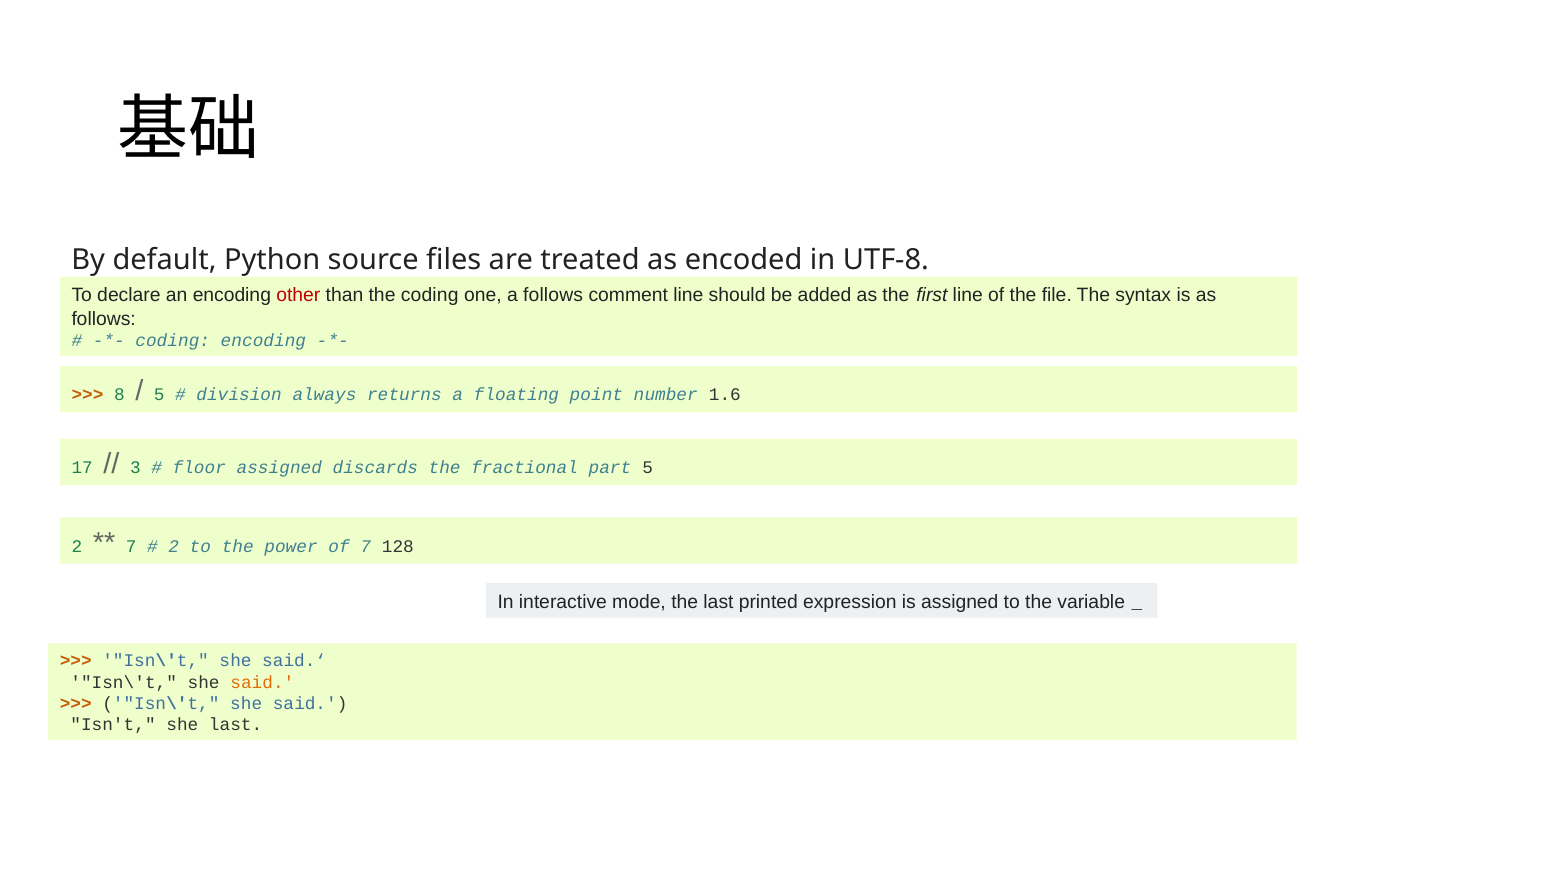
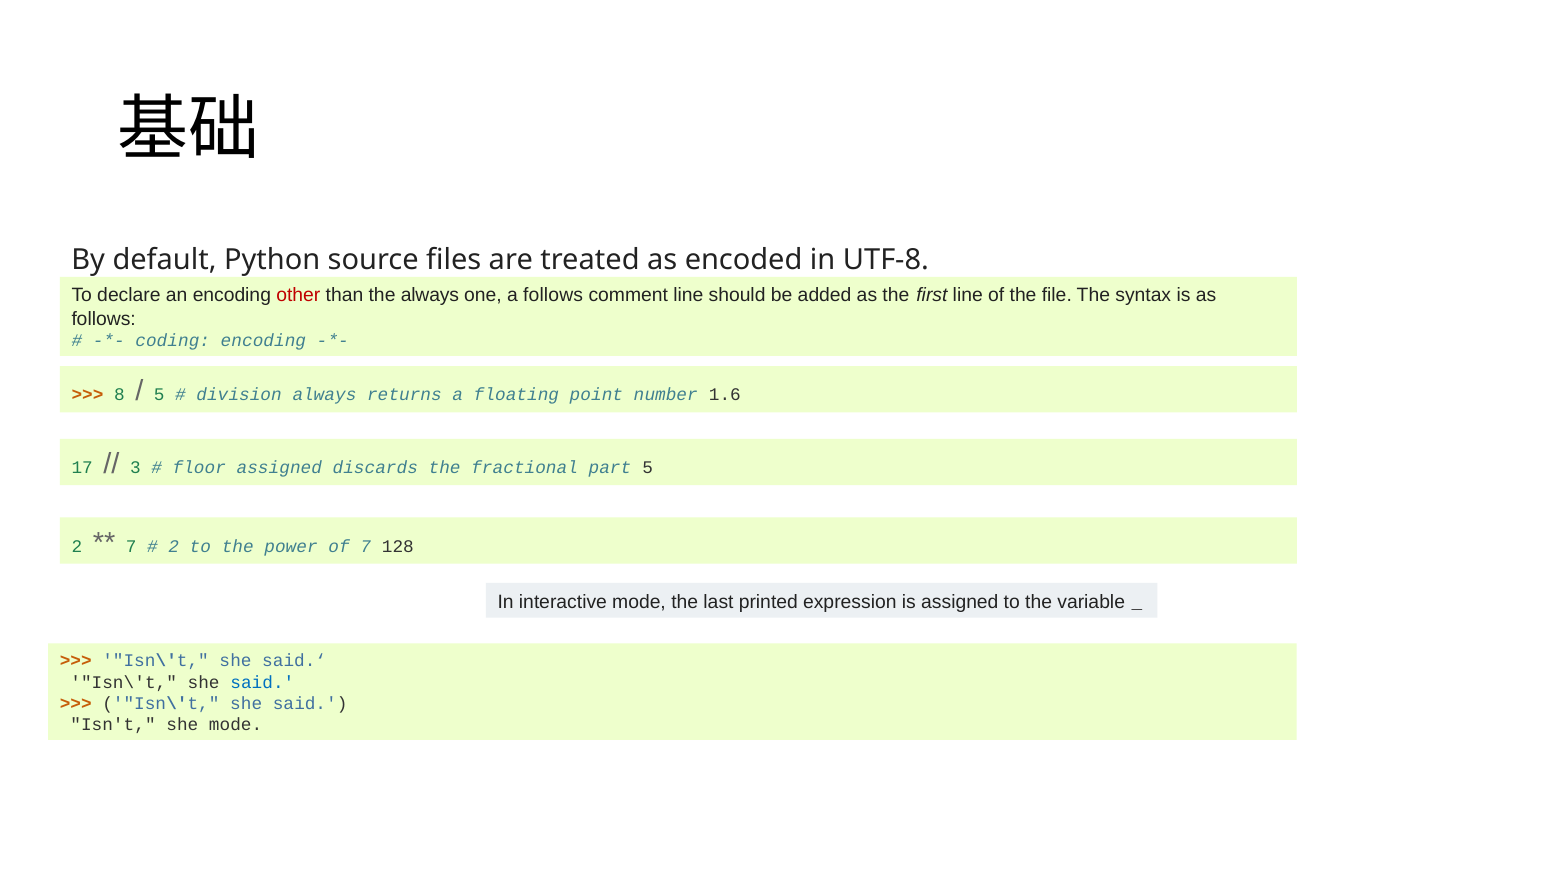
the coding: coding -> always
said at (262, 682) colour: orange -> blue
she last: last -> mode
